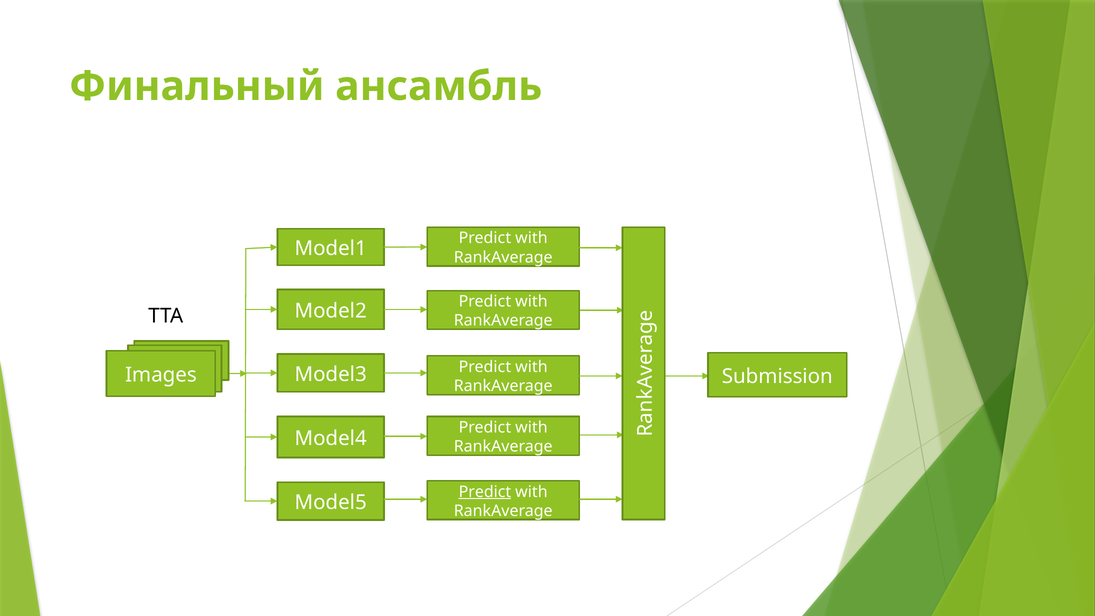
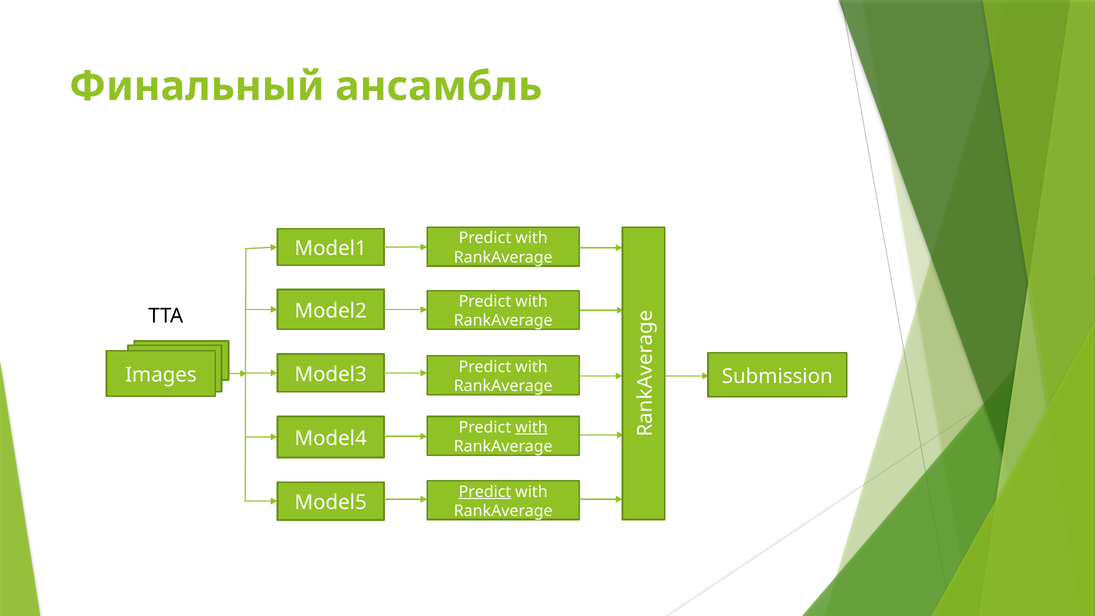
with at (531, 427) underline: none -> present
